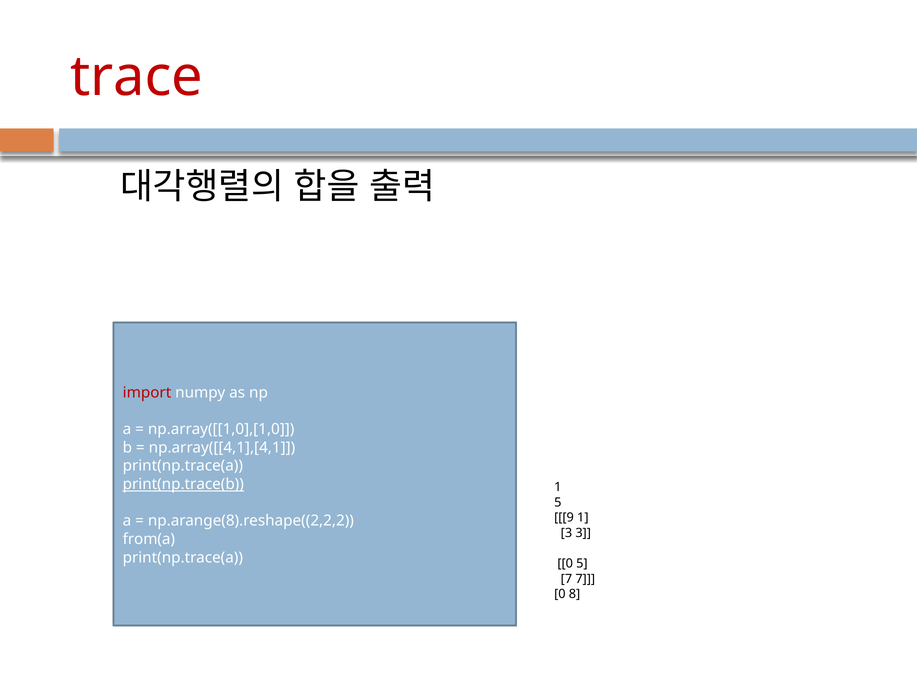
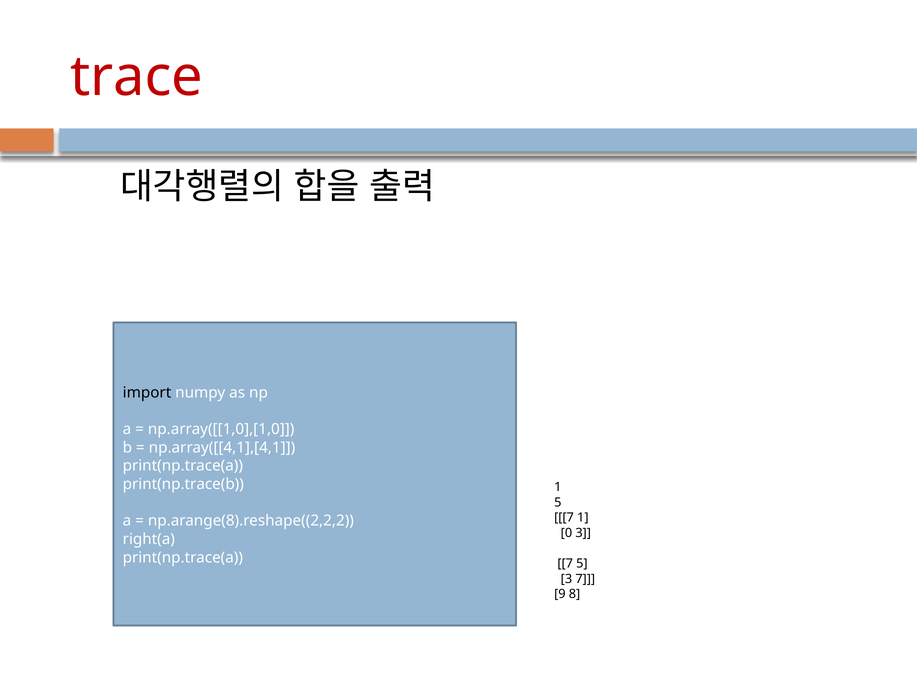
import colour: red -> black
print(np.trace(b underline: present -> none
9 at (564, 517): 9 -> 7
3 at (566, 533): 3 -> 0
from(a: from(a -> right(a
0 at (565, 563): 0 -> 7
7 at (566, 579): 7 -> 3
0 at (560, 594): 0 -> 9
